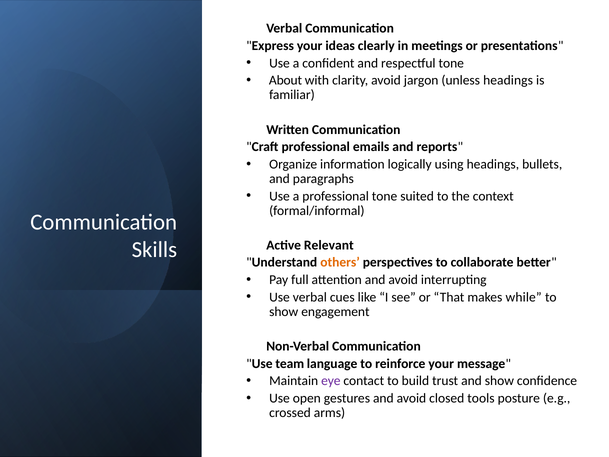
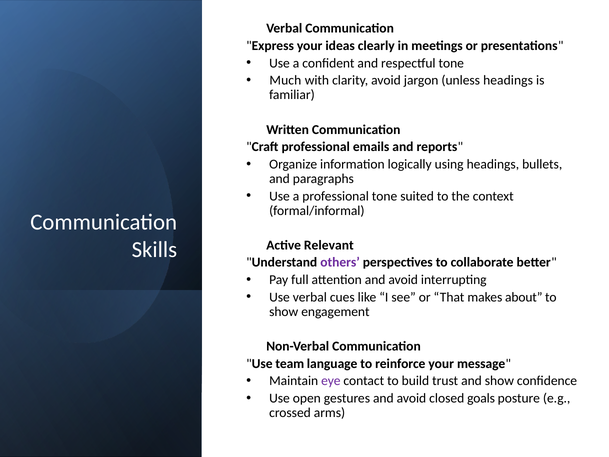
About: About -> Much
others colour: orange -> purple
while: while -> about
tools: tools -> goals
